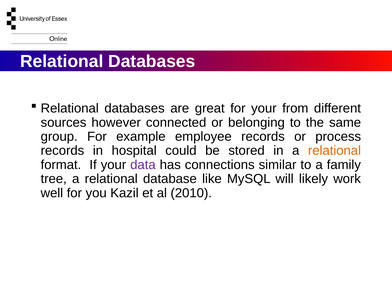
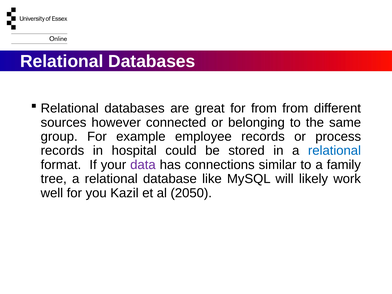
for your: your -> from
relational at (334, 151) colour: orange -> blue
2010: 2010 -> 2050
